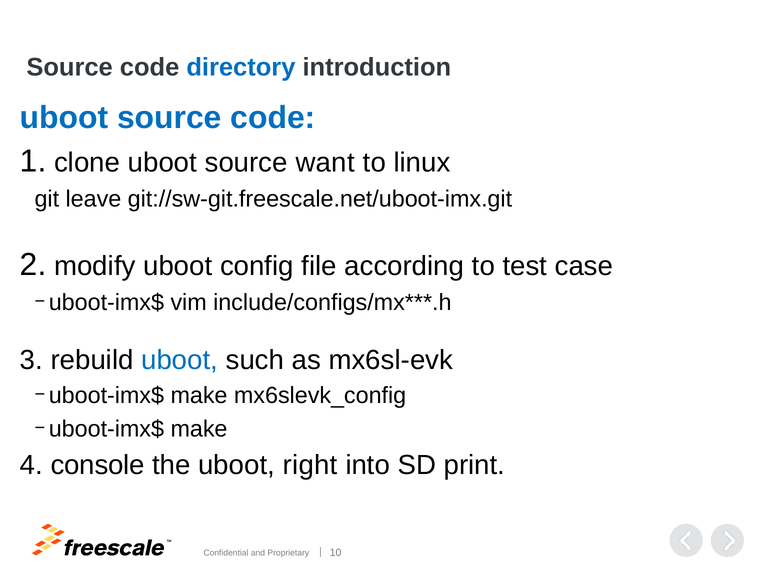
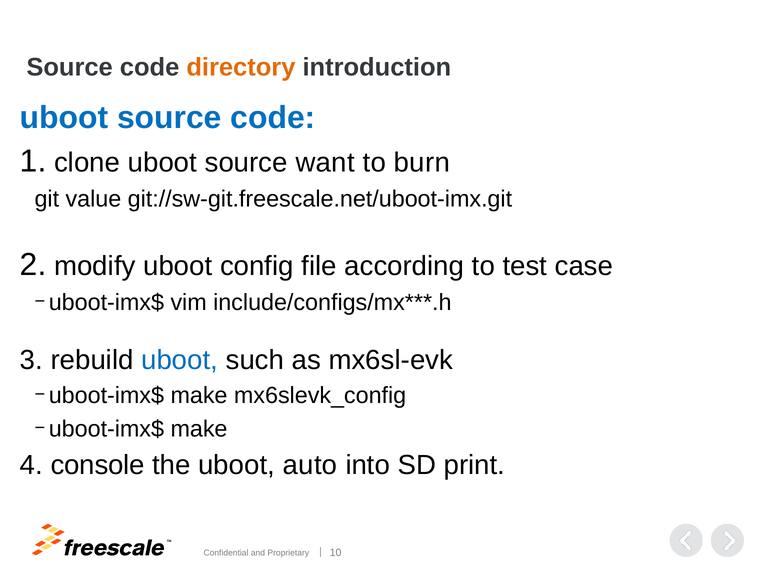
directory colour: blue -> orange
linux: linux -> burn
leave: leave -> value
right: right -> auto
